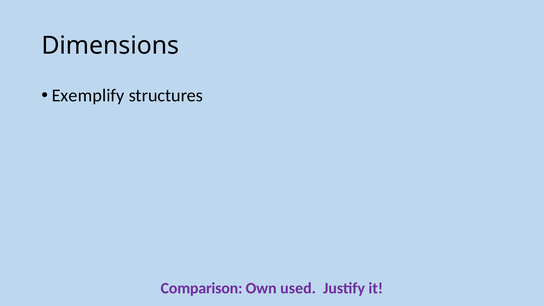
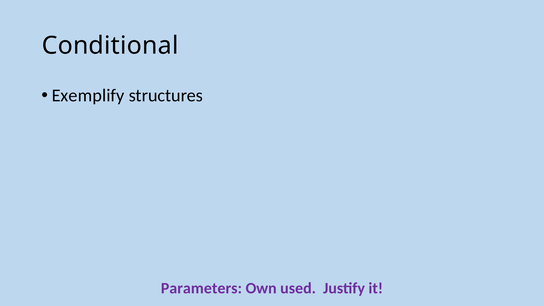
Dimensions: Dimensions -> Conditional
Comparison: Comparison -> Parameters
